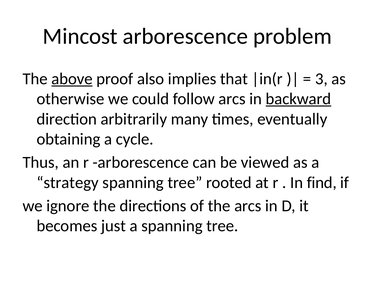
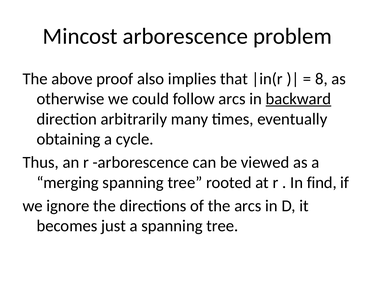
above underline: present -> none
3: 3 -> 8
strategy: strategy -> merging
